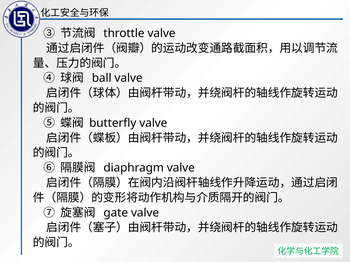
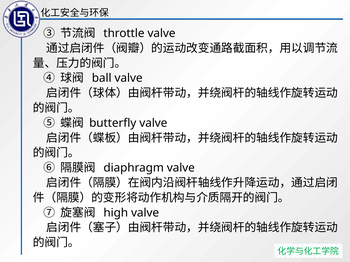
gate: gate -> high
